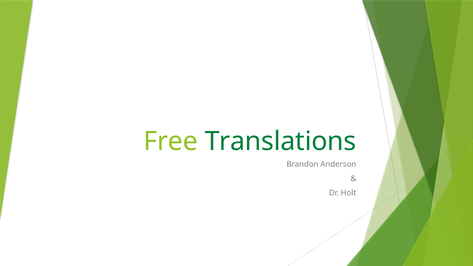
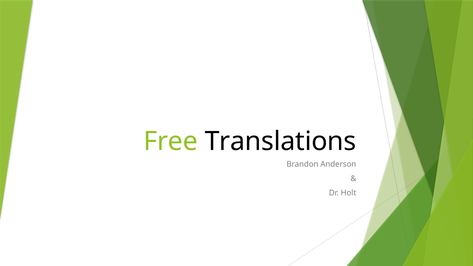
Translations colour: green -> black
